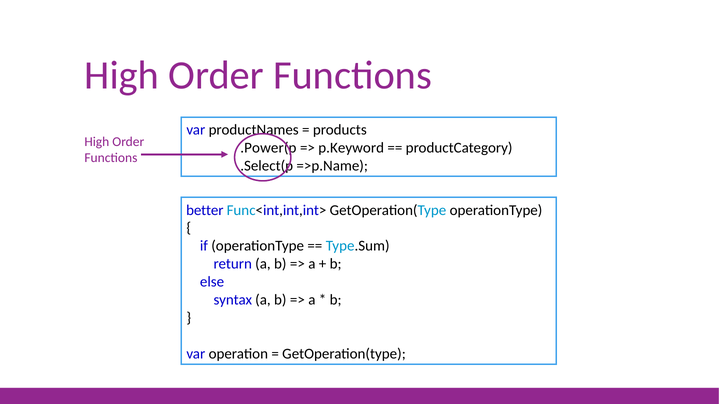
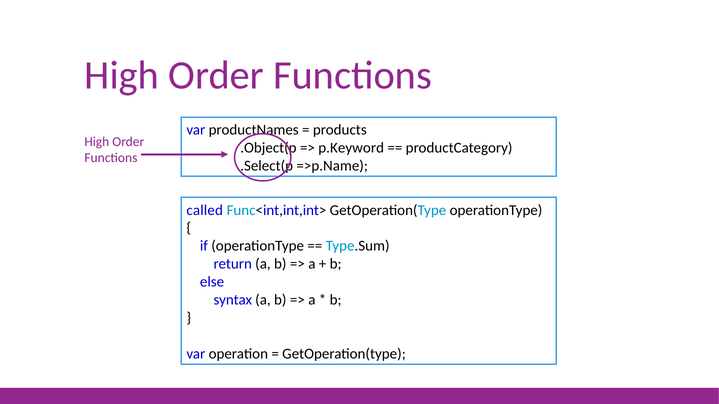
.Power(p: .Power(p -> .Object(p
better: better -> called
